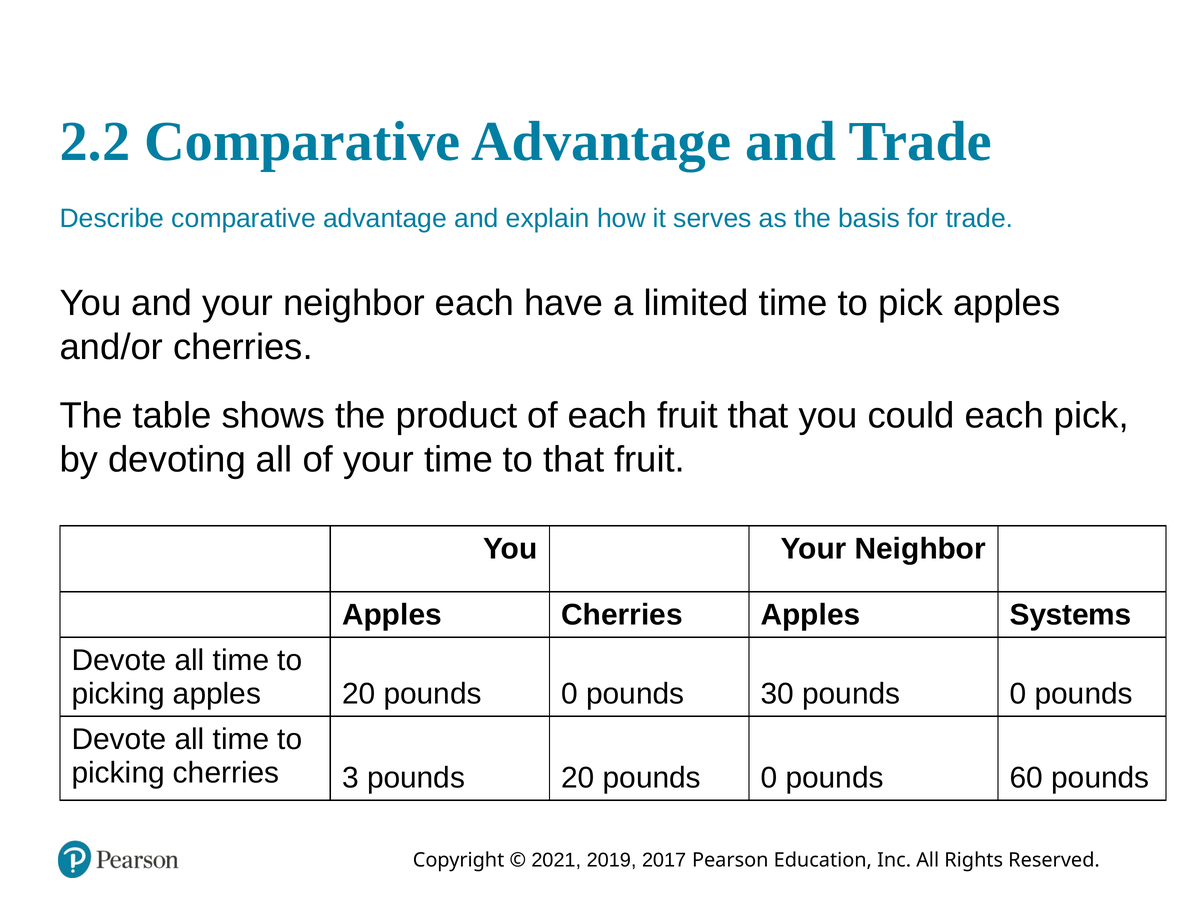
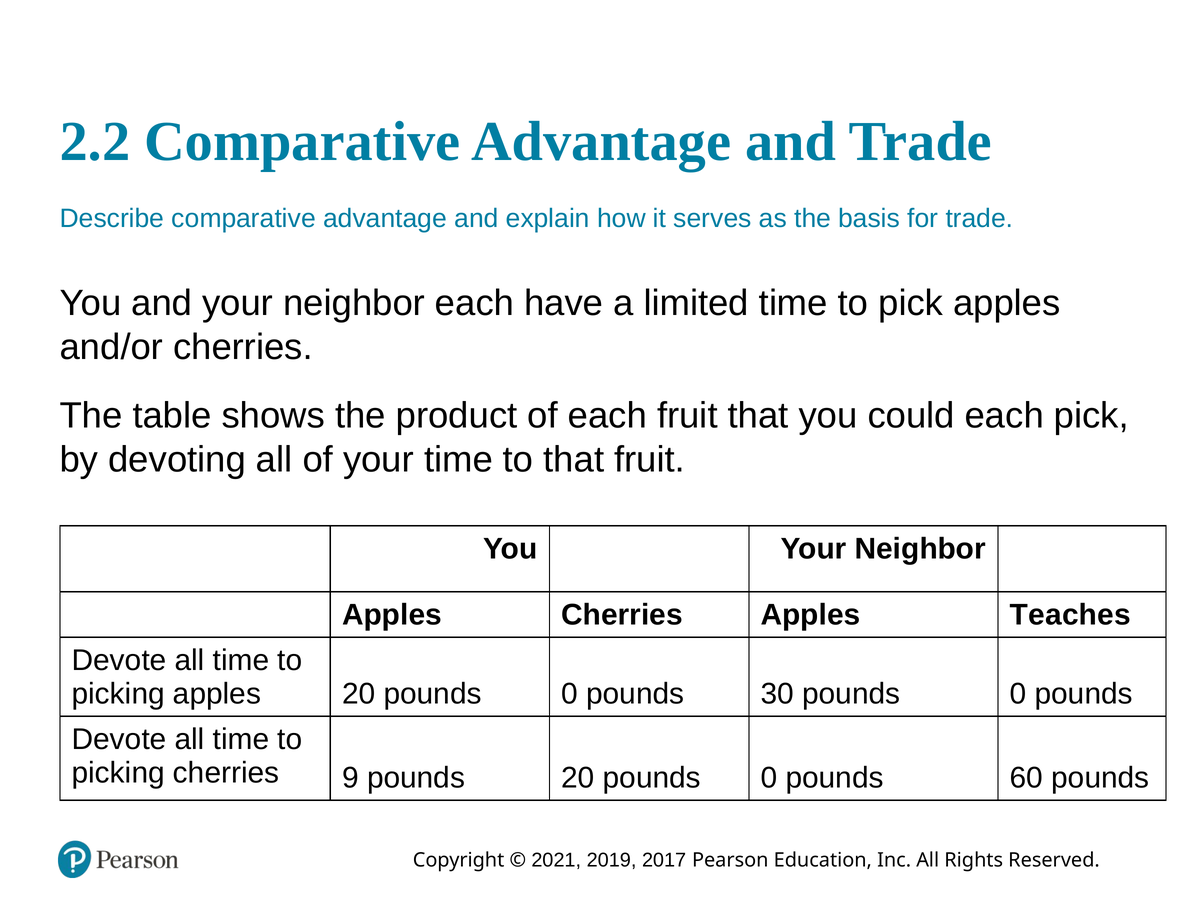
Systems: Systems -> Teaches
3: 3 -> 9
